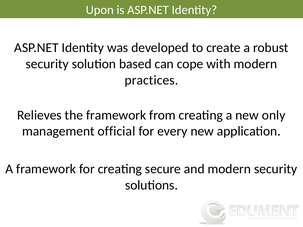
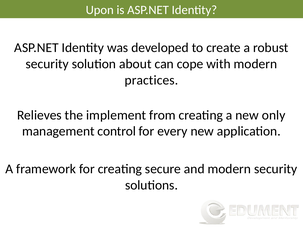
based: based -> about
the framework: framework -> implement
official: official -> control
